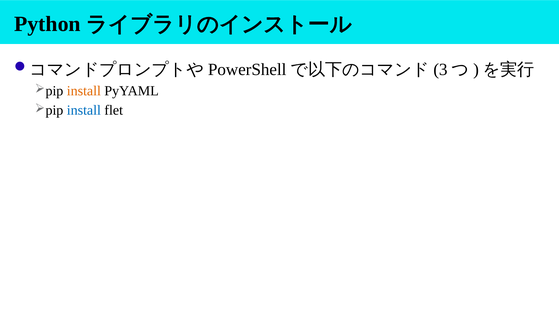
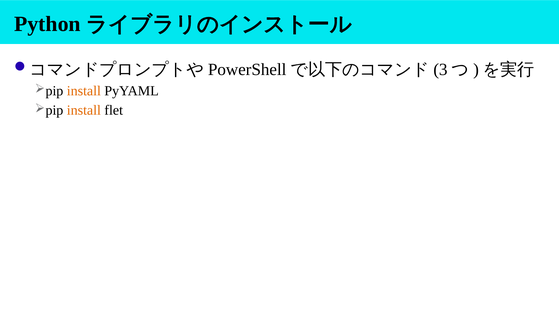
install at (84, 111) colour: blue -> orange
